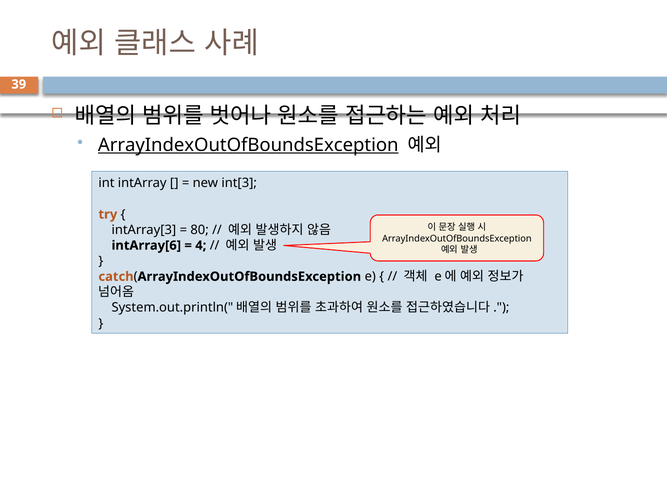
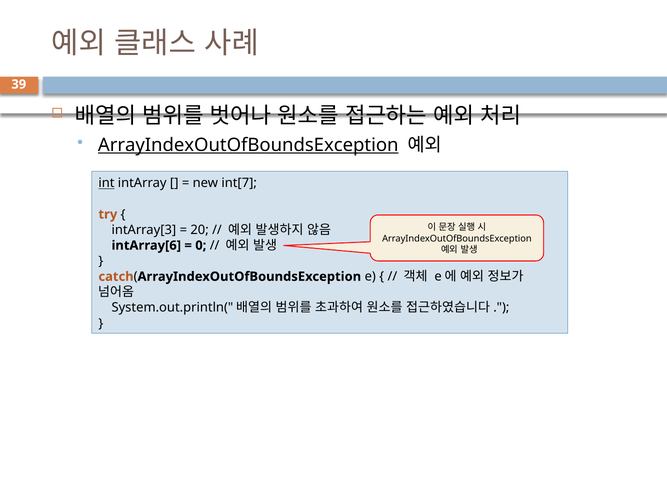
int underline: none -> present
int[3: int[3 -> int[7
80: 80 -> 20
4: 4 -> 0
